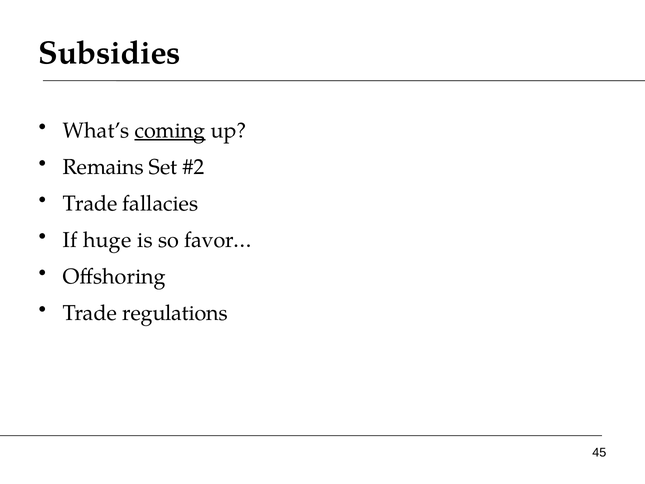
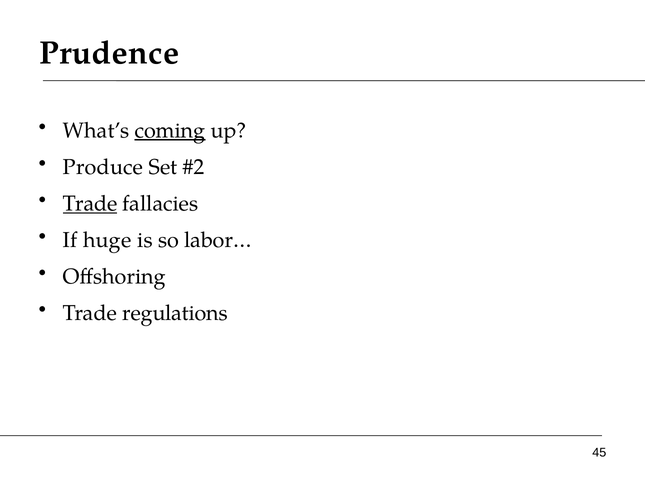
Subsidies: Subsidies -> Prudence
Remains: Remains -> Produce
Trade at (90, 204) underline: none -> present
favor…: favor… -> labor…
